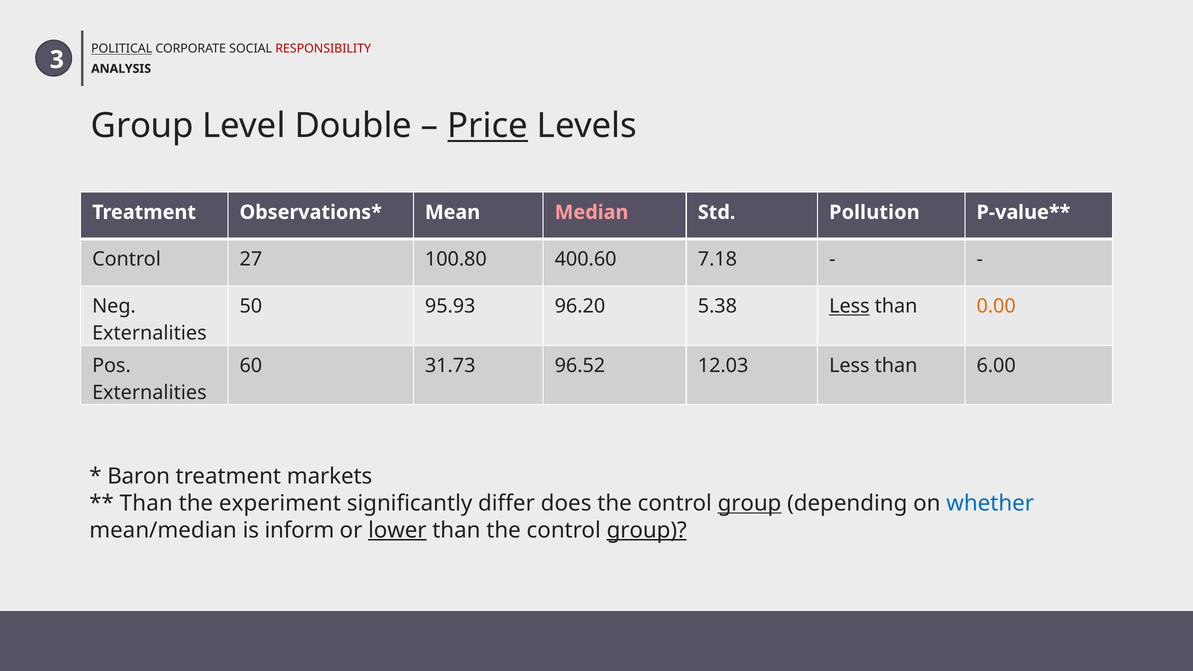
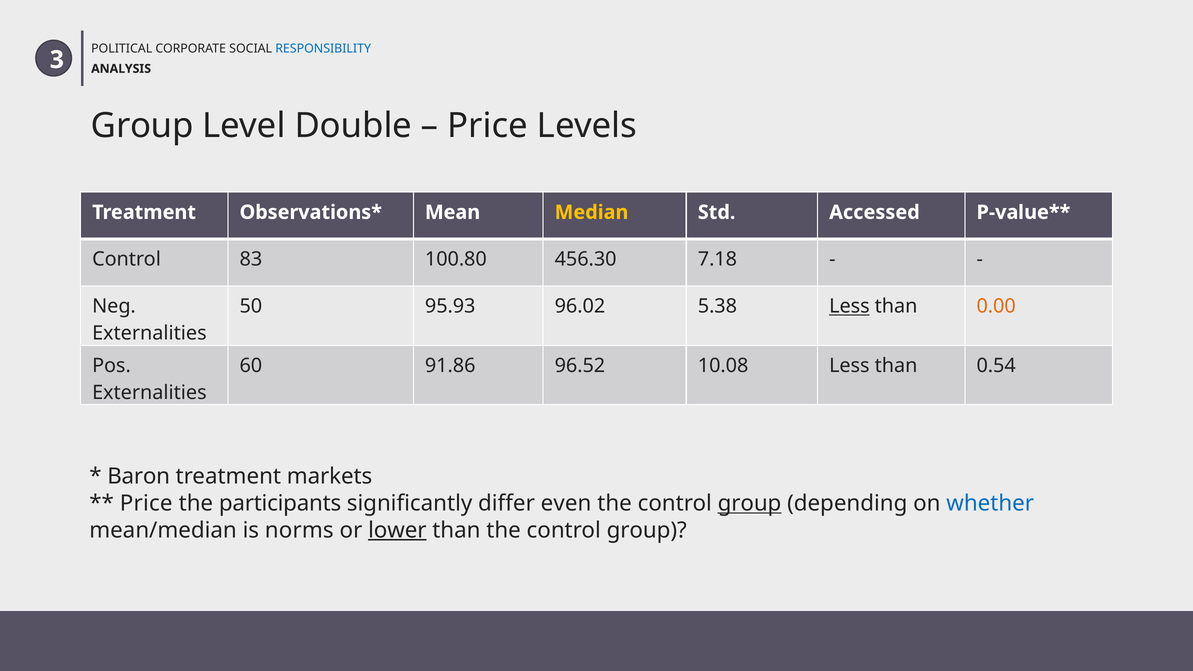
POLITICAL underline: present -> none
RESPONSIBILITY colour: red -> blue
Price at (488, 126) underline: present -> none
Median colour: pink -> yellow
Pollution: Pollution -> Accessed
27: 27 -> 83
400.60: 400.60 -> 456.30
96.20: 96.20 -> 96.02
31.73: 31.73 -> 91.86
12.03: 12.03 -> 10.08
6.00: 6.00 -> 0.54
Than at (146, 503): Than -> Price
experiment: experiment -> participants
does: does -> even
inform: inform -> norms
group at (647, 530) underline: present -> none
